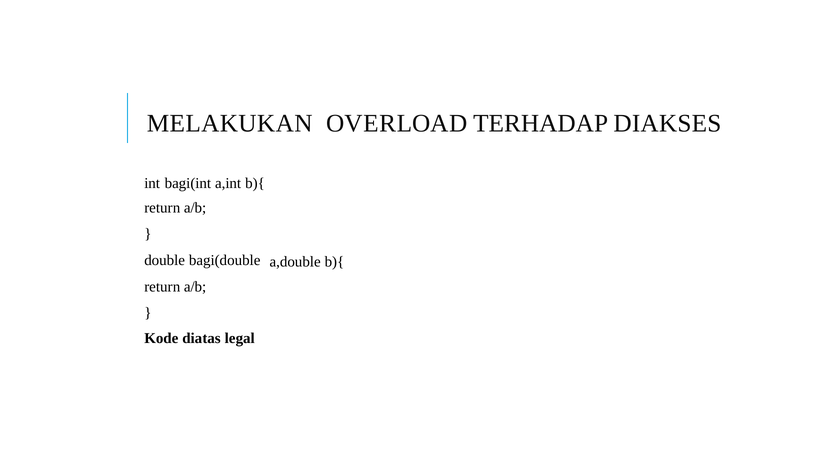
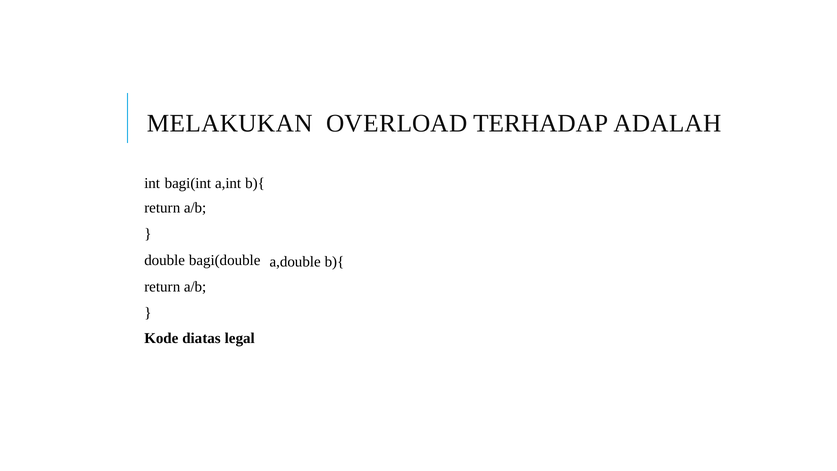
DIAKSES: DIAKSES -> ADALAH
